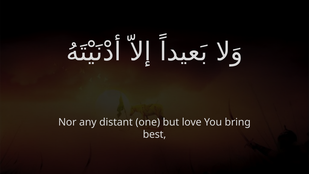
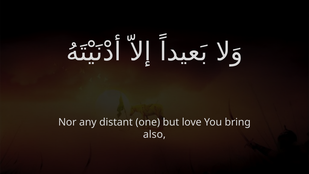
best: best -> also
